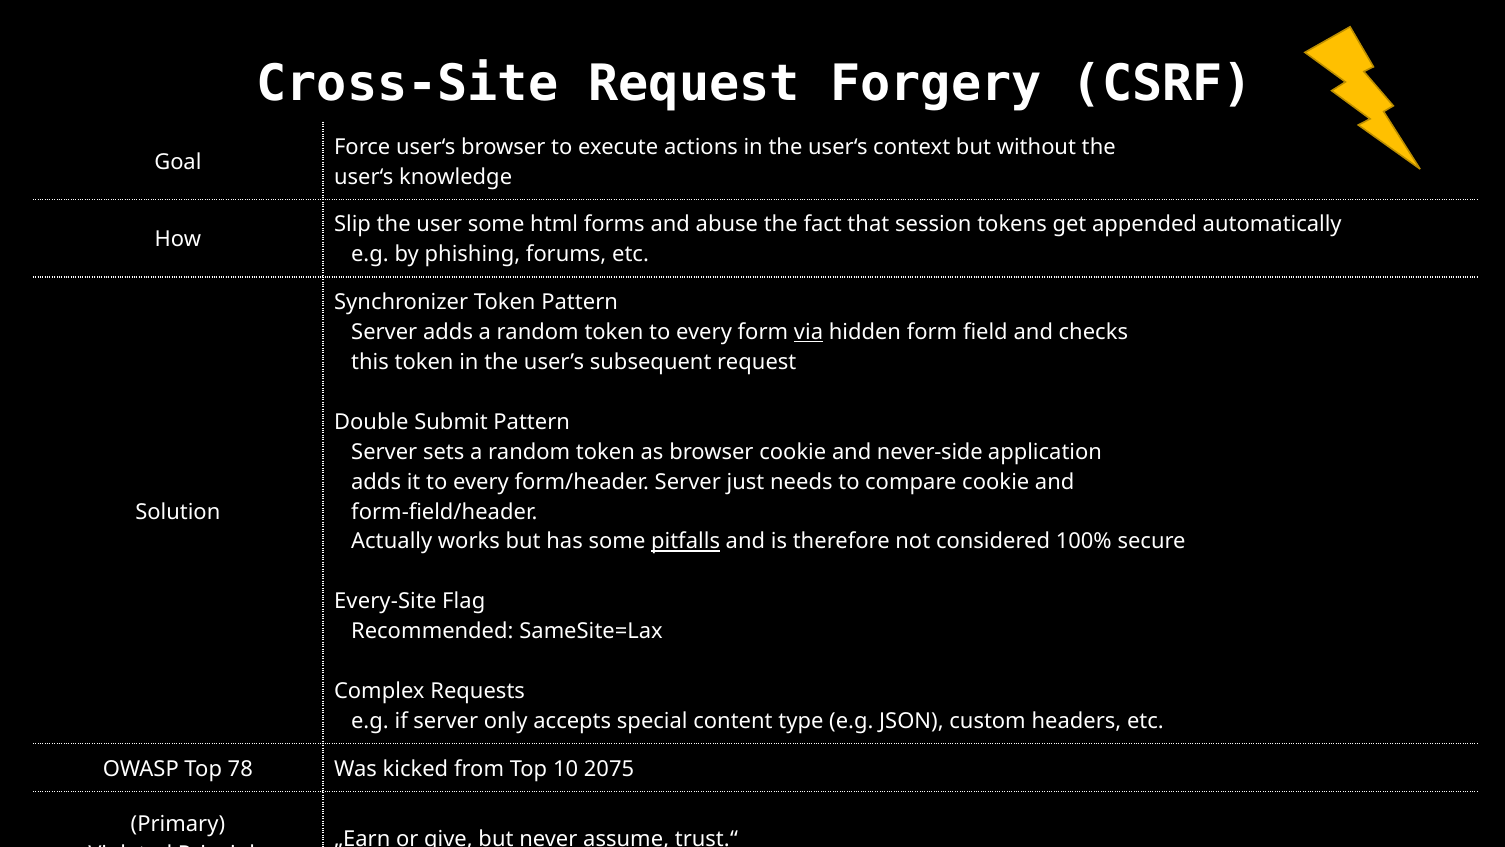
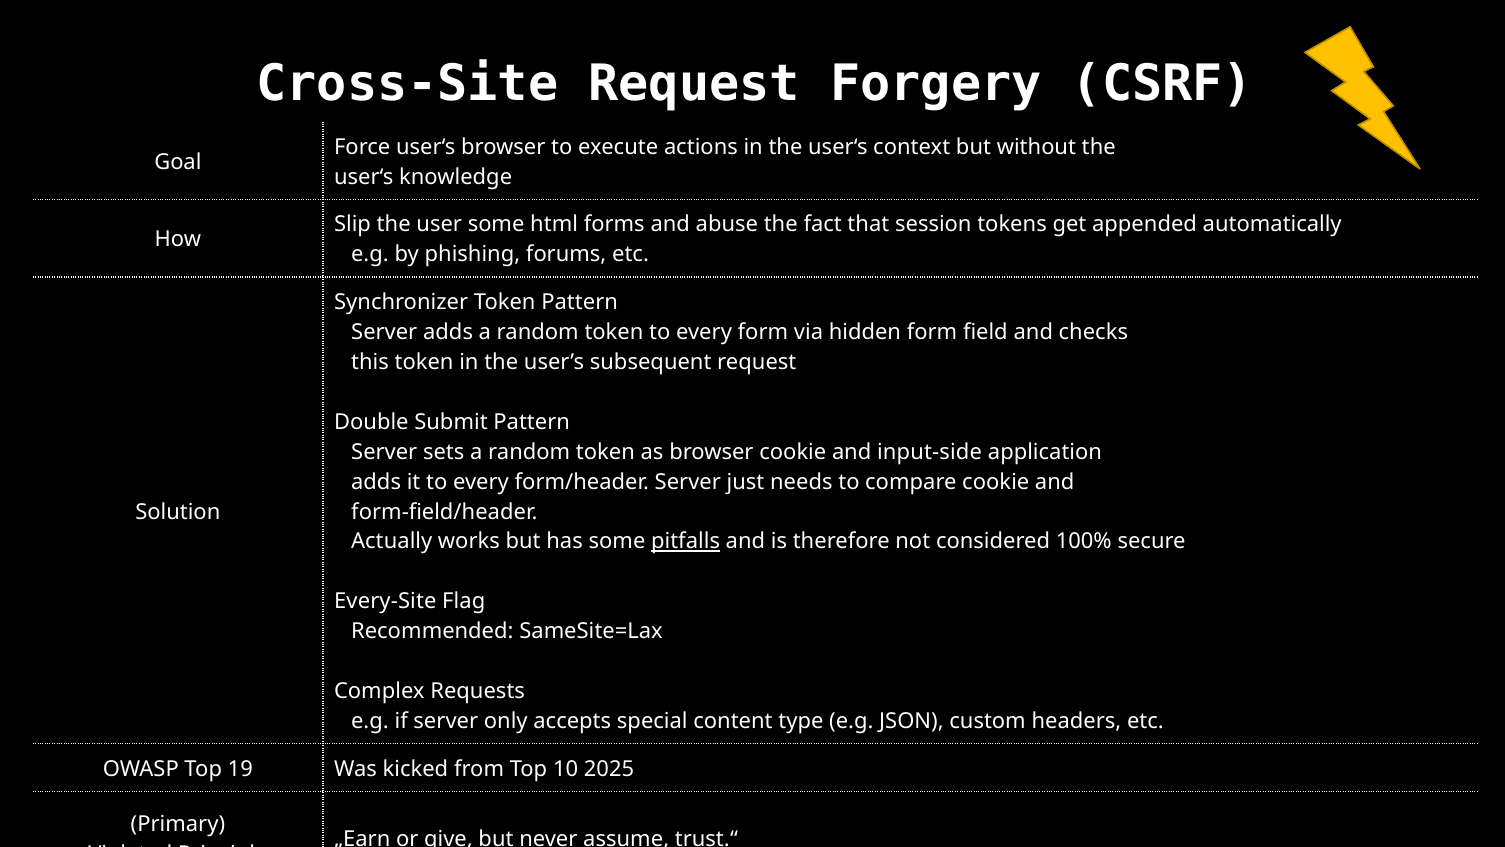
via underline: present -> none
never-side: never-side -> input-side
78: 78 -> 19
2075: 2075 -> 2025
